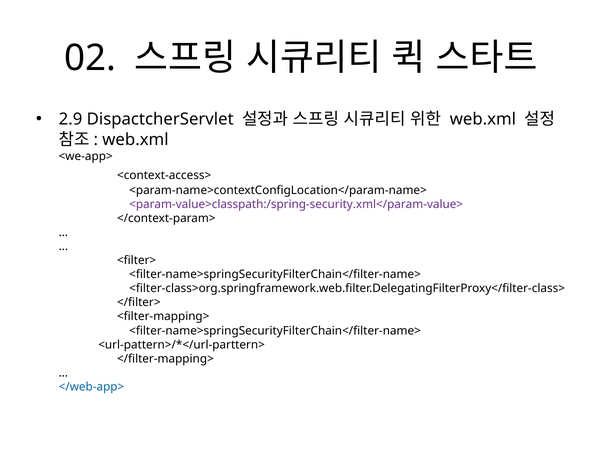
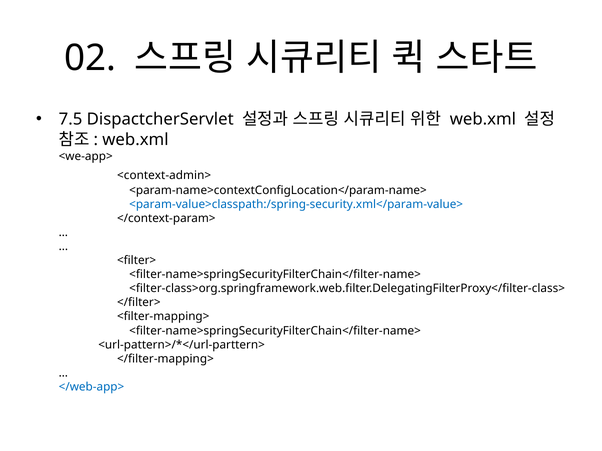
2.9: 2.9 -> 7.5
<context-access>: <context-access> -> <context-admin>
<param-value>classpath:/spring-security.xml</param-value> colour: purple -> blue
